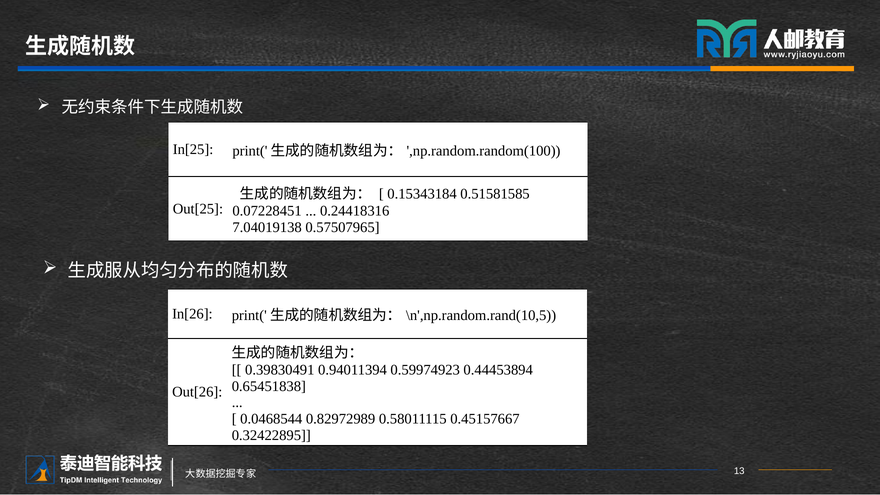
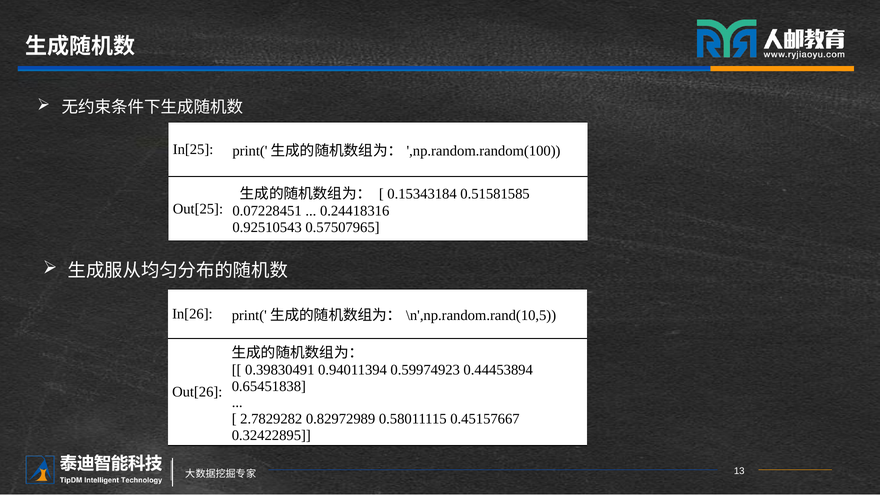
7.04019138: 7.04019138 -> 0.92510543
0.0468544: 0.0468544 -> 2.7829282
